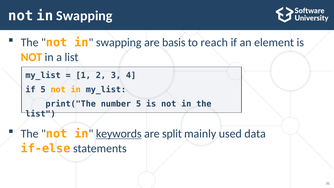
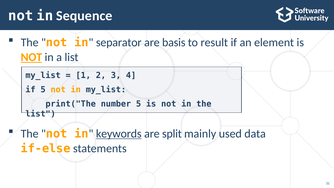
Swapping at (84, 16): Swapping -> Sequence
The not in swapping: swapping -> separator
reach: reach -> result
NOT at (31, 57) underline: none -> present
